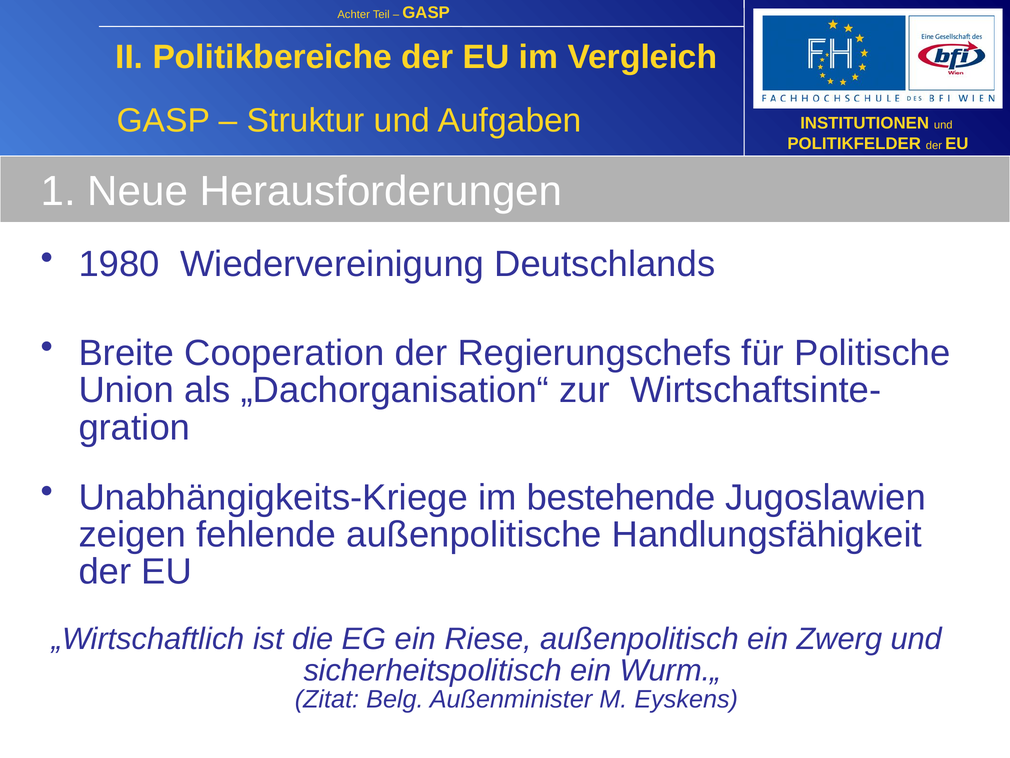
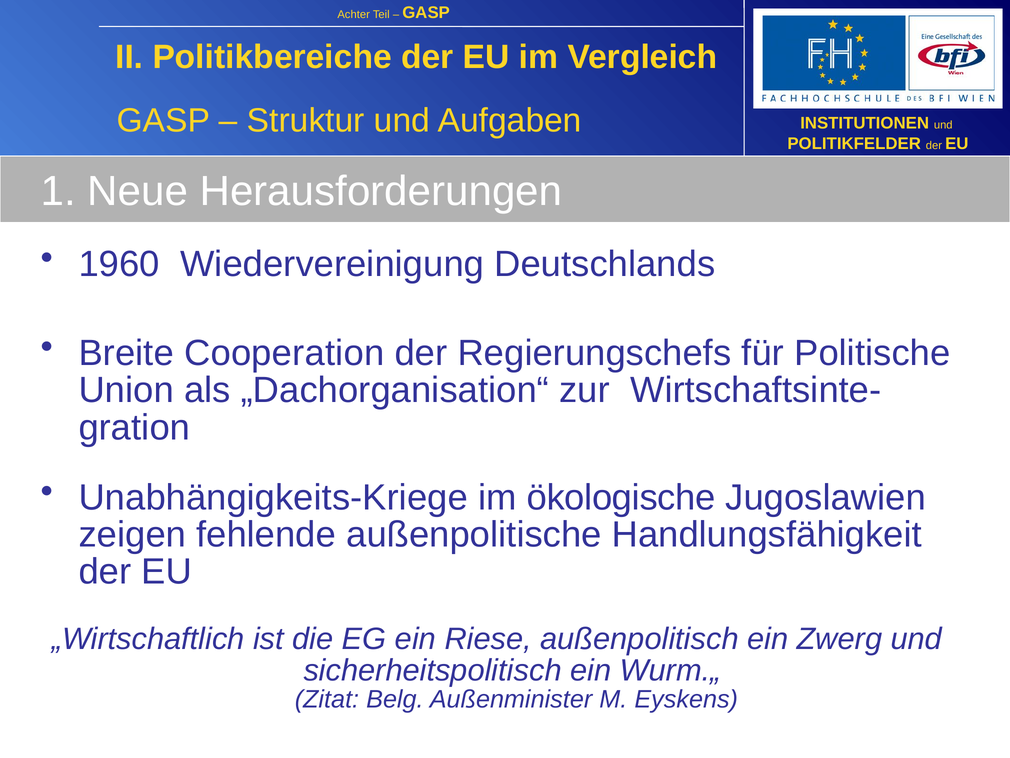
1980: 1980 -> 1960
bestehende: bestehende -> ökologische
